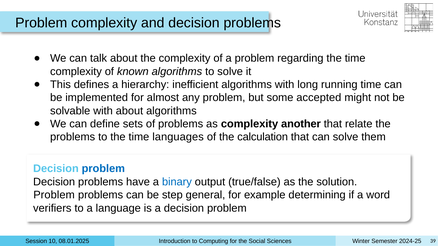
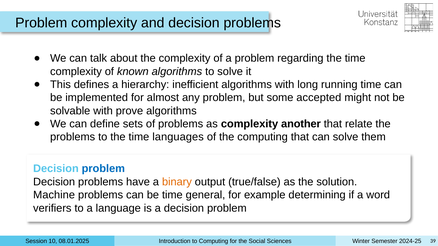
with about: about -> prove
the calculation: calculation -> computing
binary colour: blue -> orange
Problem at (54, 195): Problem -> Machine
be step: step -> time
